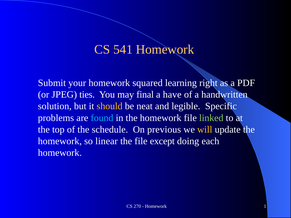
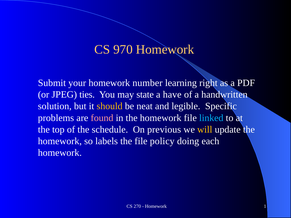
541: 541 -> 970
squared: squared -> number
final: final -> state
found colour: light blue -> pink
linked colour: light green -> light blue
linear: linear -> labels
except: except -> policy
